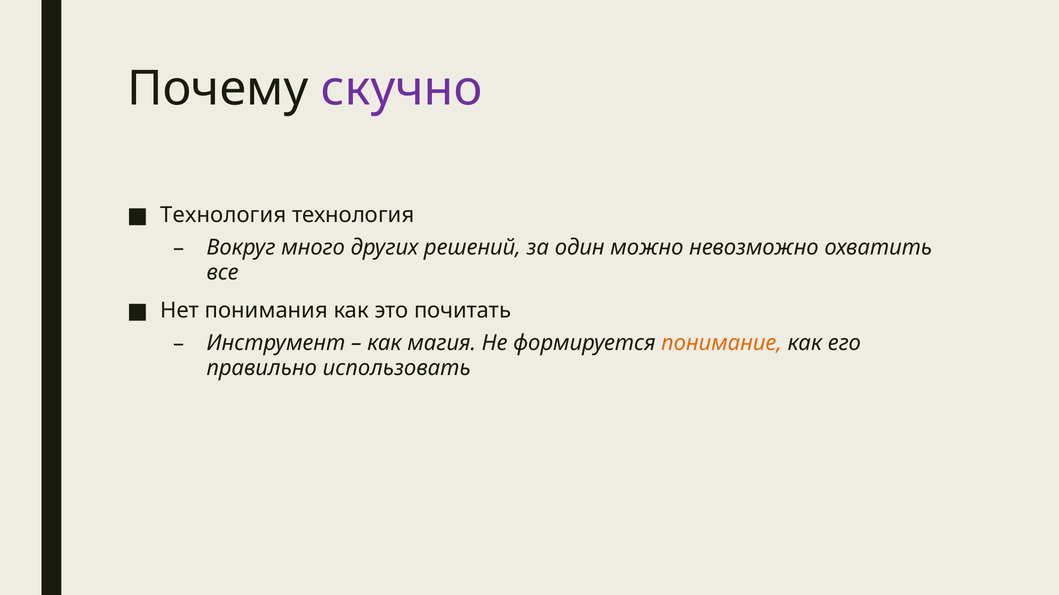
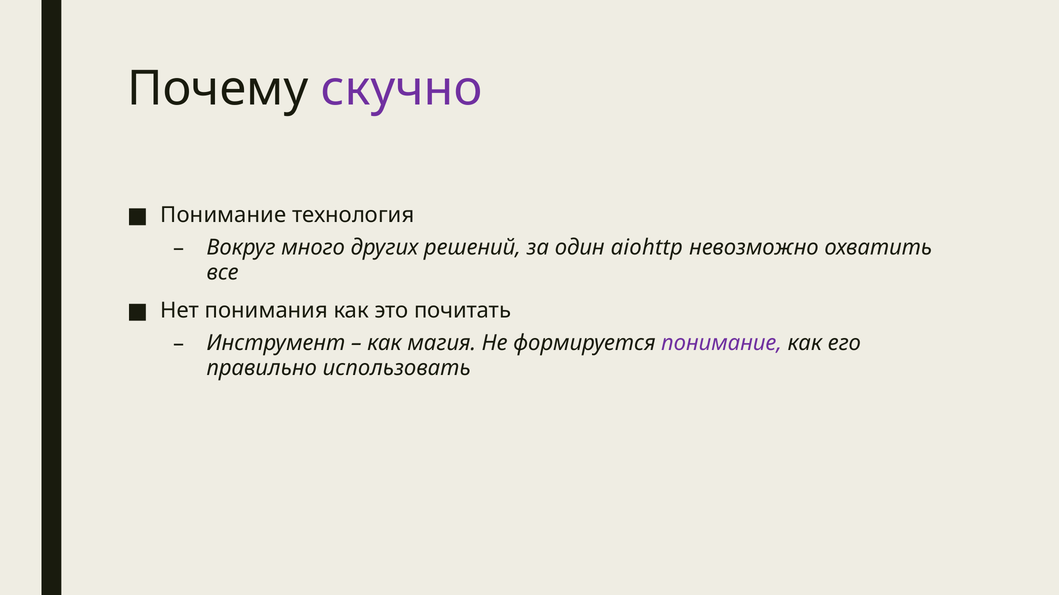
Технология at (223, 215): Технология -> Понимание
можно: можно -> aiohttp
понимание at (722, 343) colour: orange -> purple
